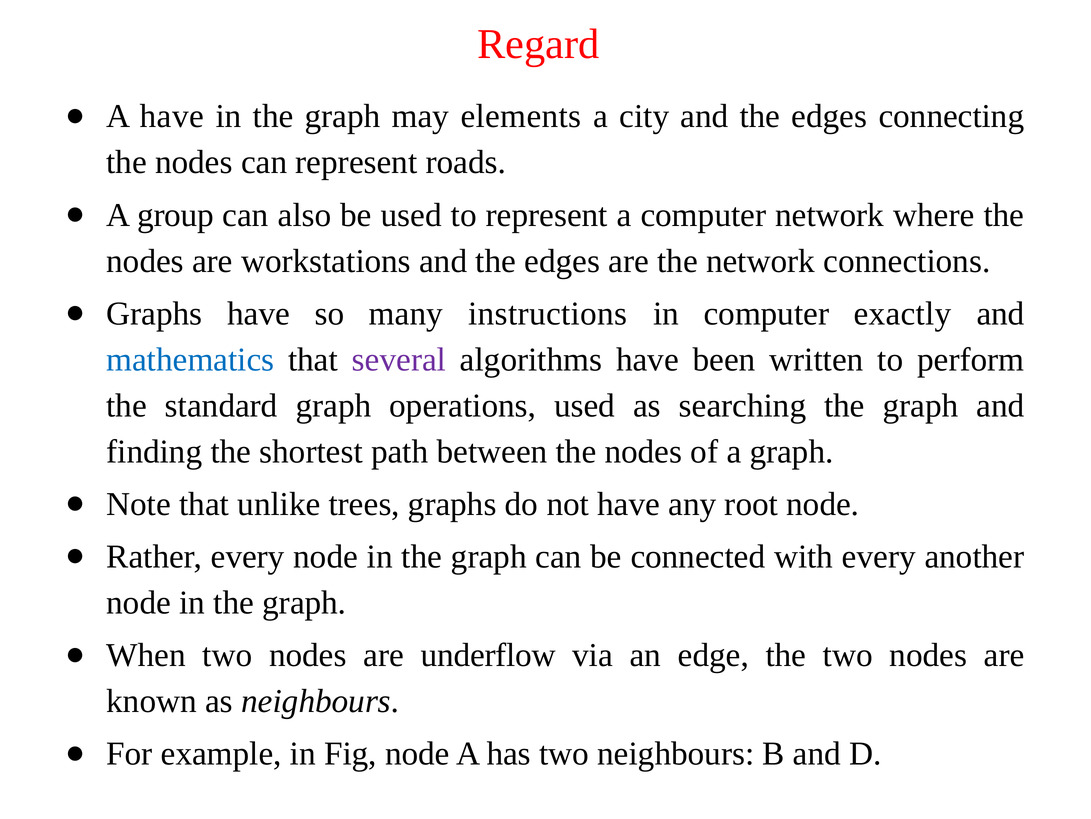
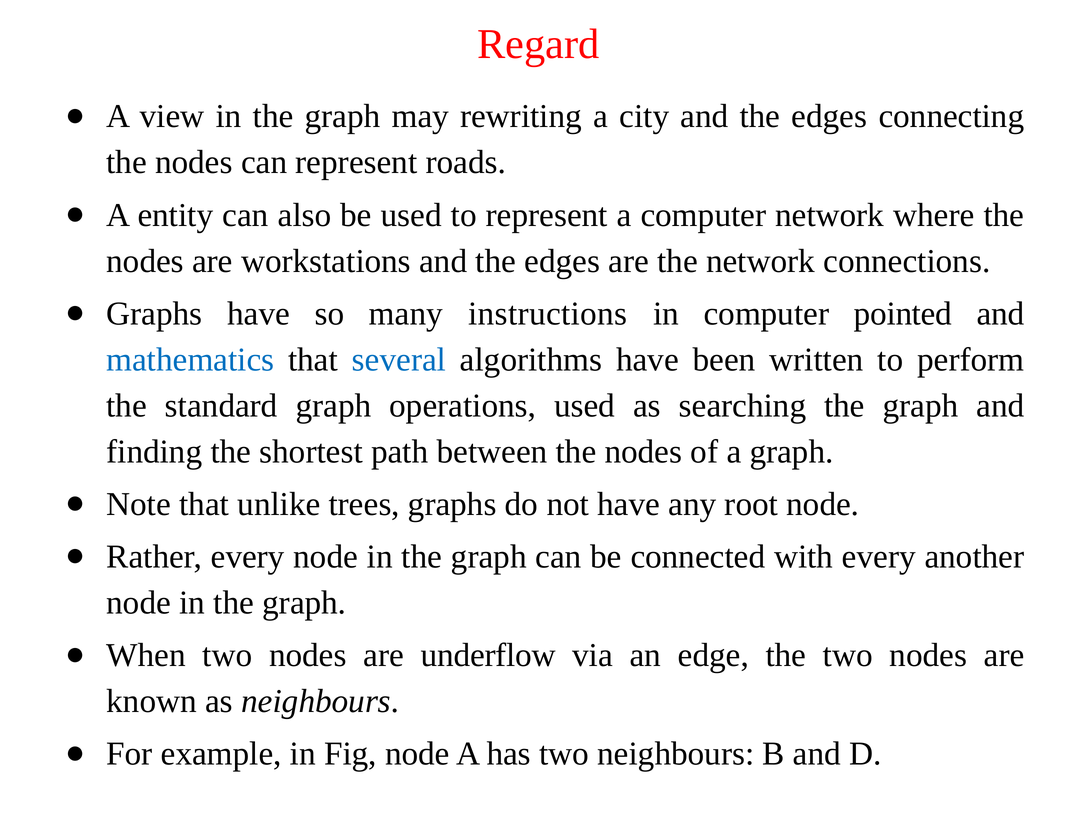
A have: have -> view
elements: elements -> rewriting
group: group -> entity
exactly: exactly -> pointed
several colour: purple -> blue
